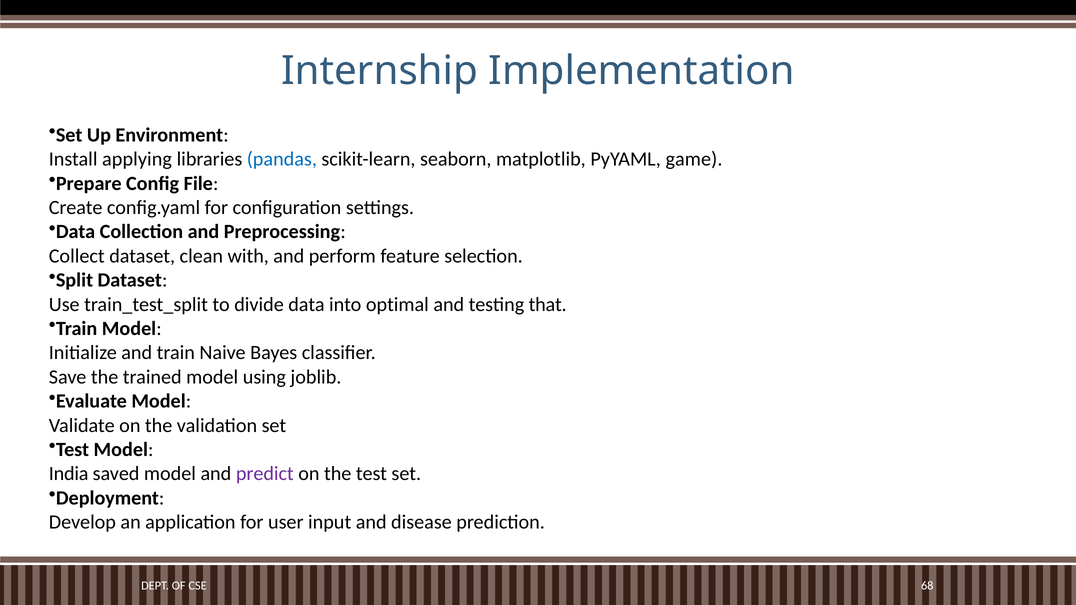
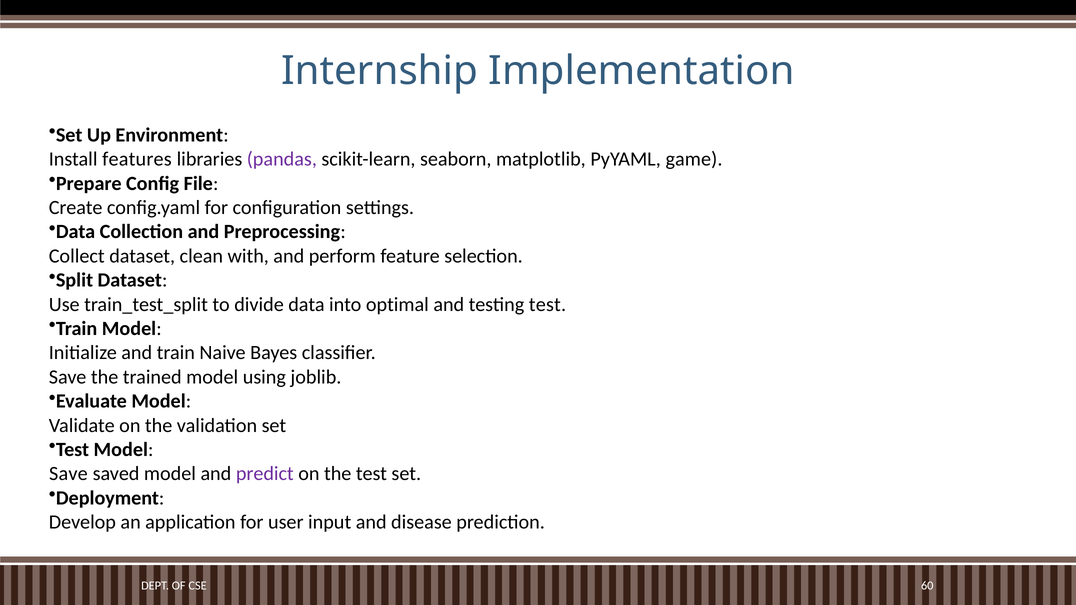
applying: applying -> features
pandas colour: blue -> purple
testing that: that -> test
India at (69, 474): India -> Save
68: 68 -> 60
